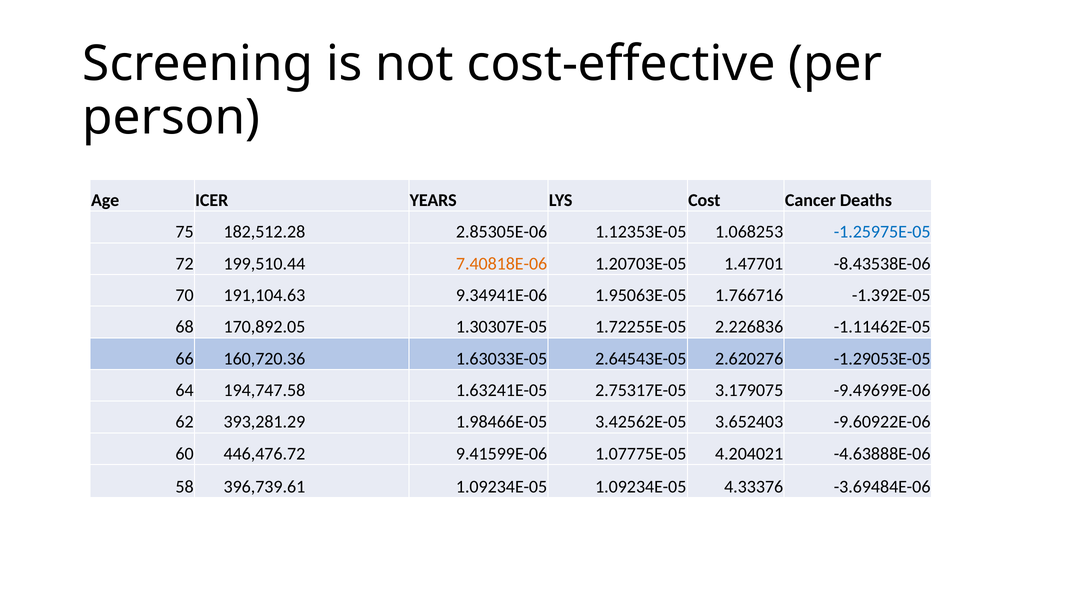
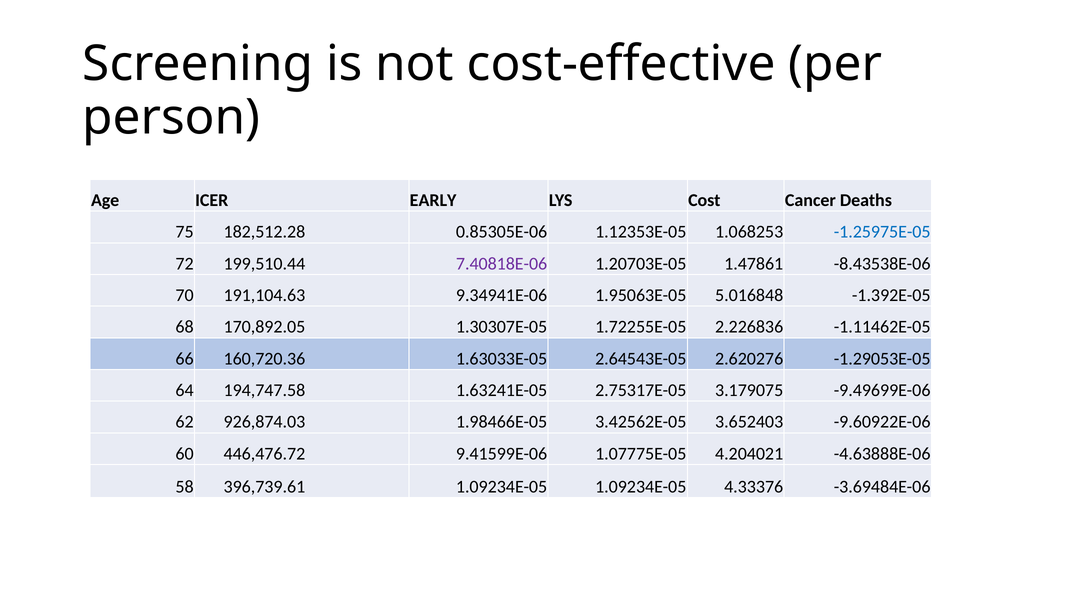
YEARS: YEARS -> EARLY
2.85305E-06: 2.85305E-06 -> 0.85305E-06
7.40818E-06 colour: orange -> purple
1.47701: 1.47701 -> 1.47861
1.766716: 1.766716 -> 5.016848
393,281.29: 393,281.29 -> 926,874.03
